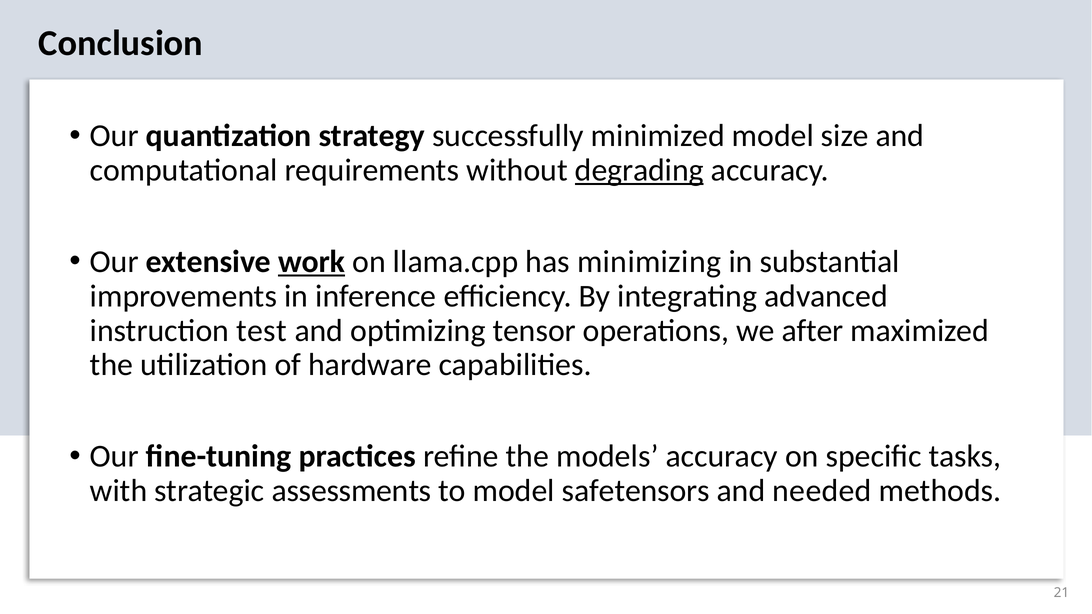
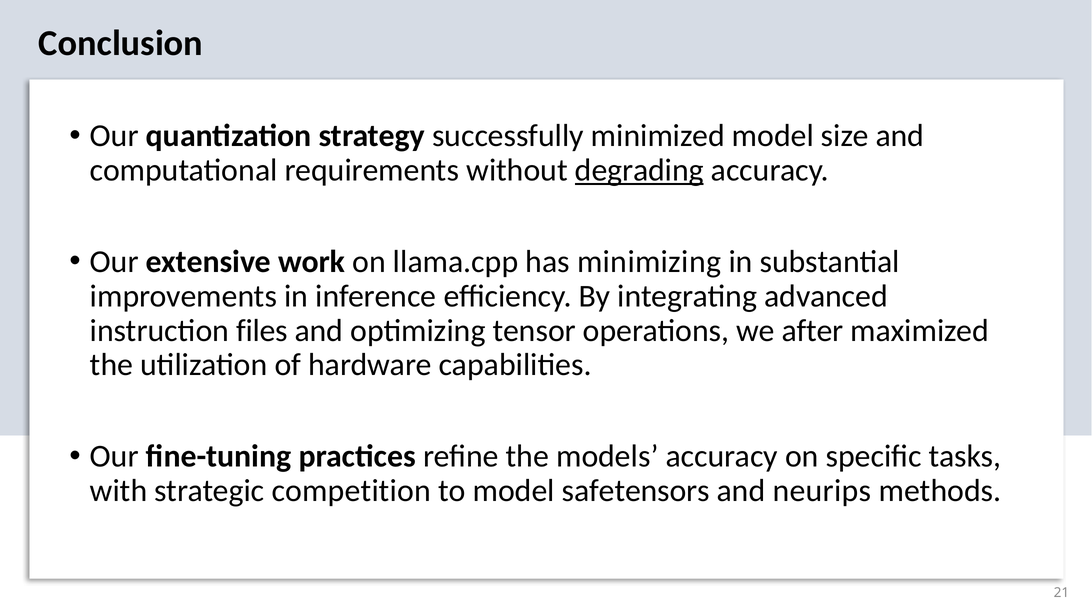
work underline: present -> none
test: test -> files
assessments: assessments -> competition
needed: needed -> neurips
